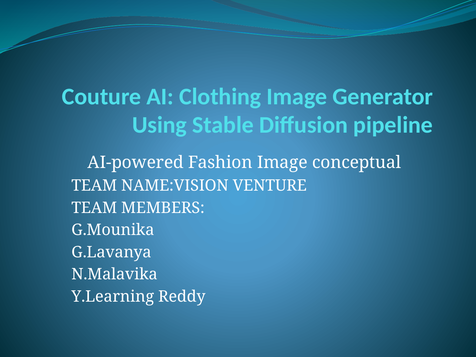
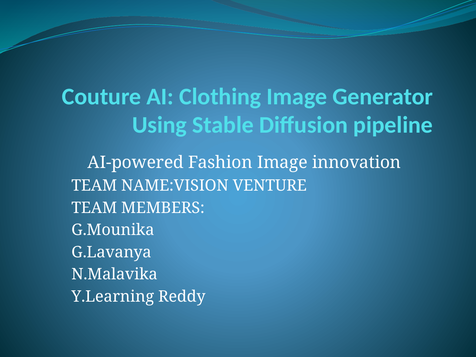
conceptual: conceptual -> innovation
